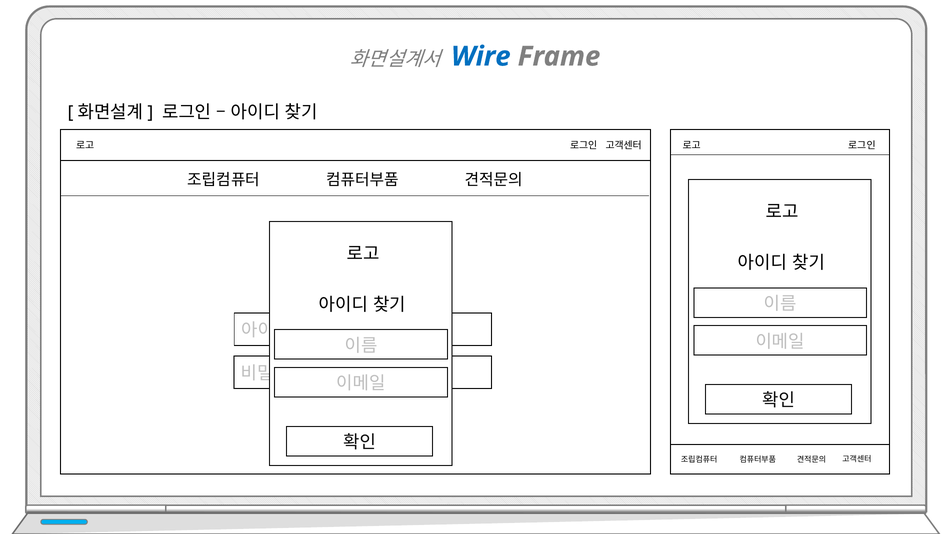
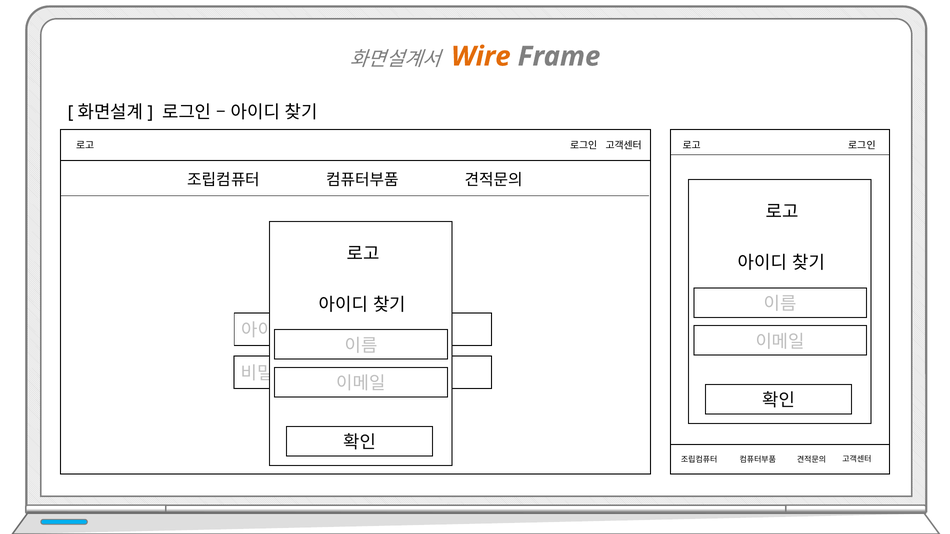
Wire colour: blue -> orange
